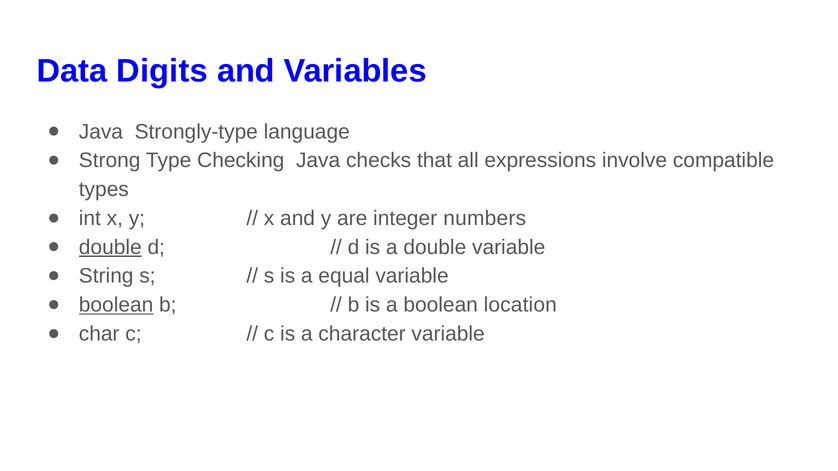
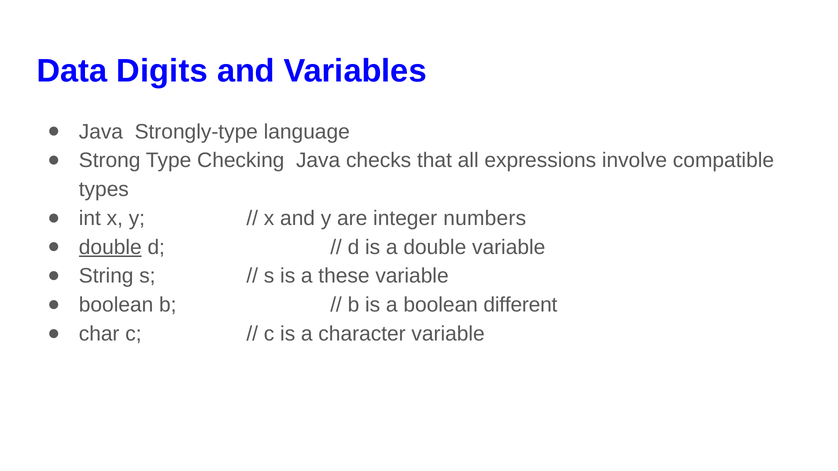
equal: equal -> these
boolean at (116, 305) underline: present -> none
location: location -> different
